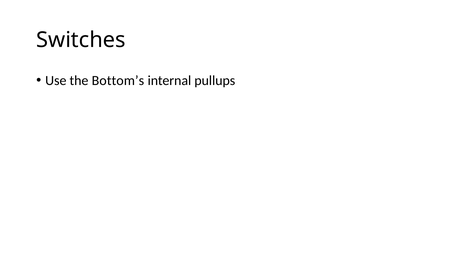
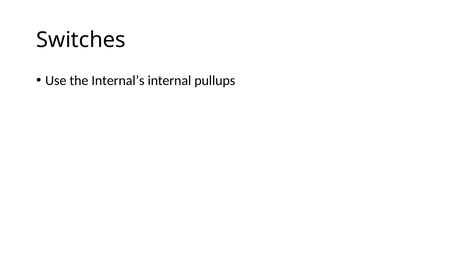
Bottom’s: Bottom’s -> Internal’s
